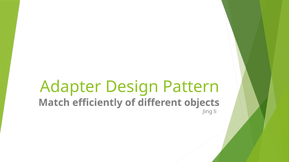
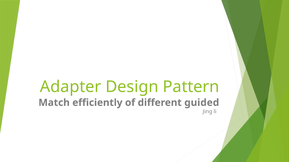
objects: objects -> guided
